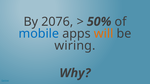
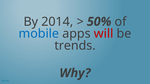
2076: 2076 -> 2014
will colour: orange -> red
wiring: wiring -> trends
